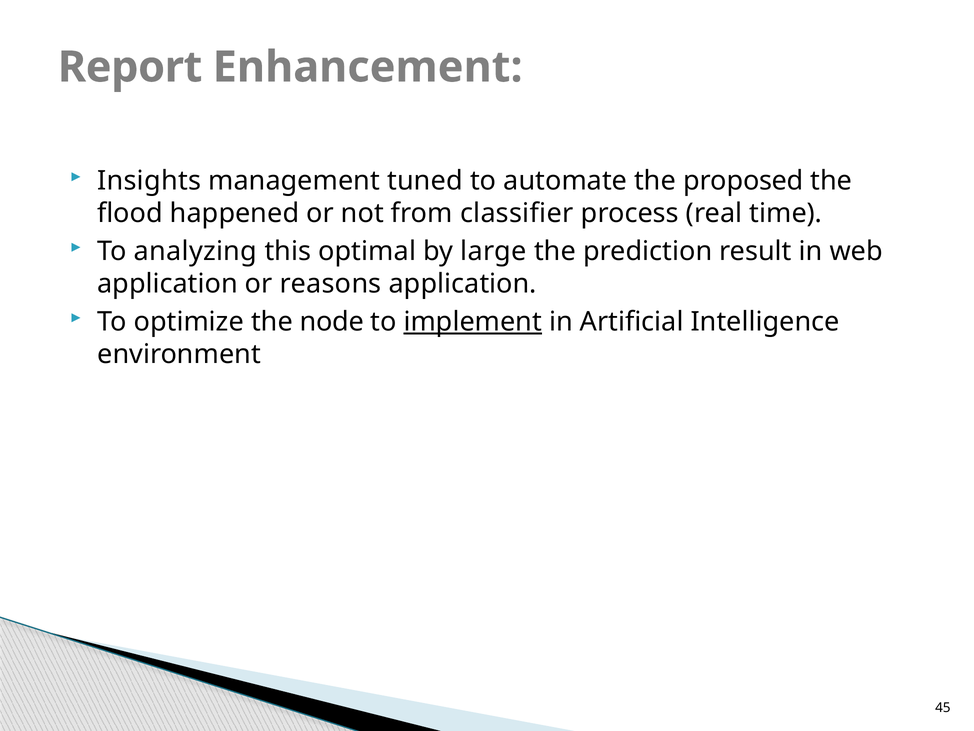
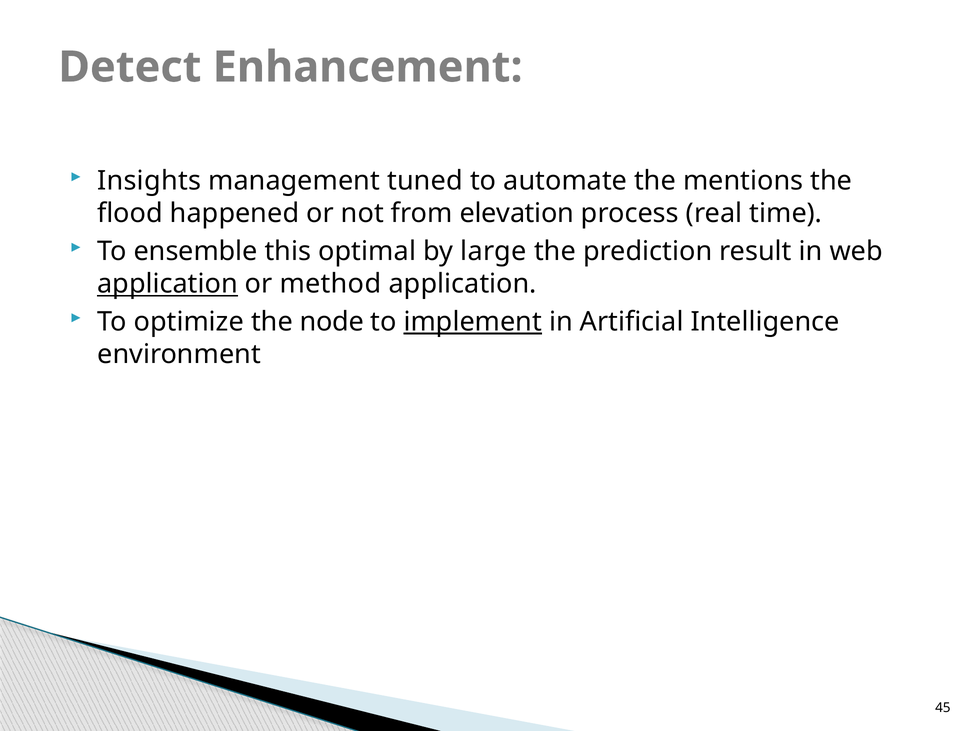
Report: Report -> Detect
proposed: proposed -> mentions
classifier: classifier -> elevation
analyzing: analyzing -> ensemble
application at (168, 284) underline: none -> present
reasons: reasons -> method
